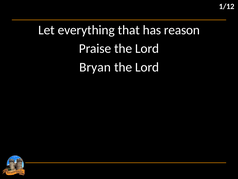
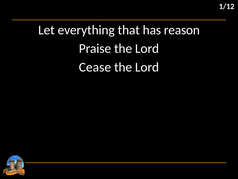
Bryan: Bryan -> Cease
